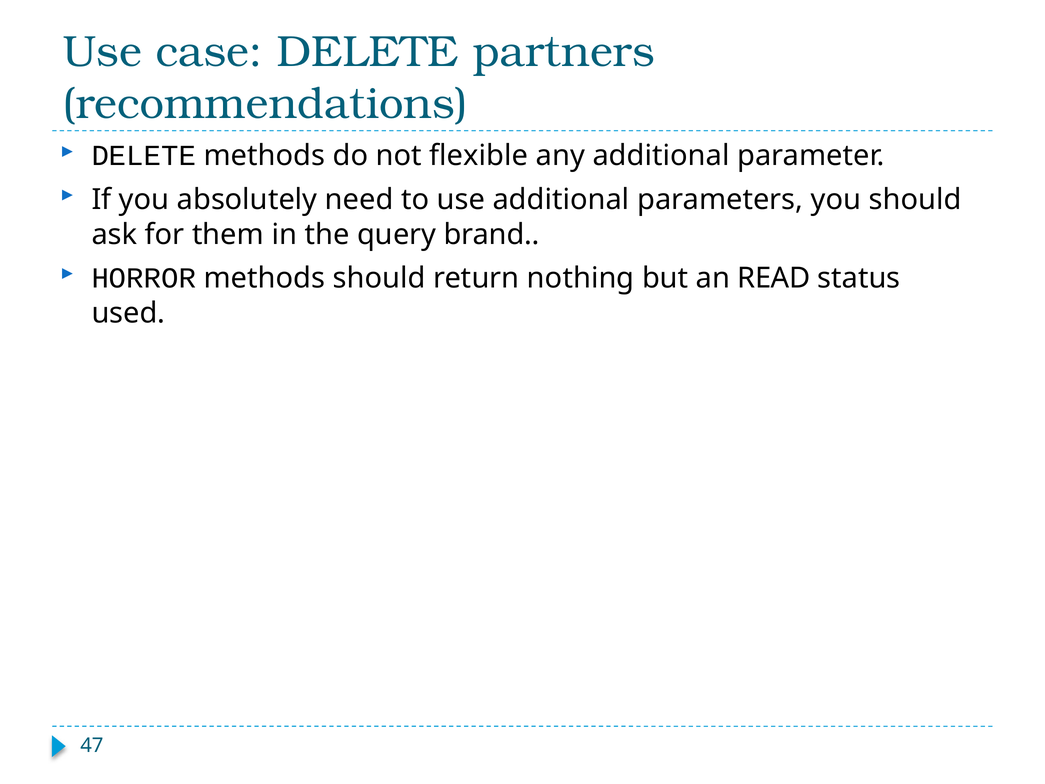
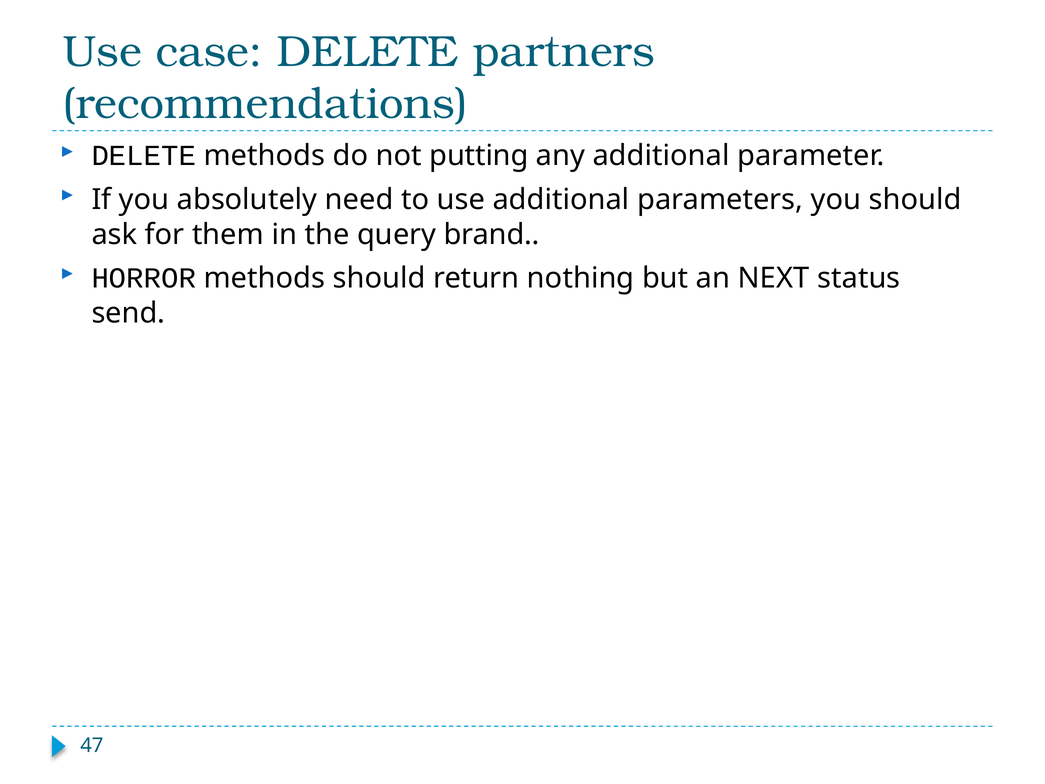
flexible: flexible -> putting
READ: READ -> NEXT
used: used -> send
